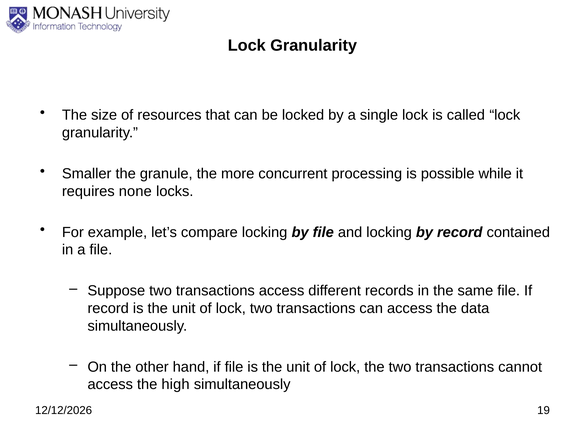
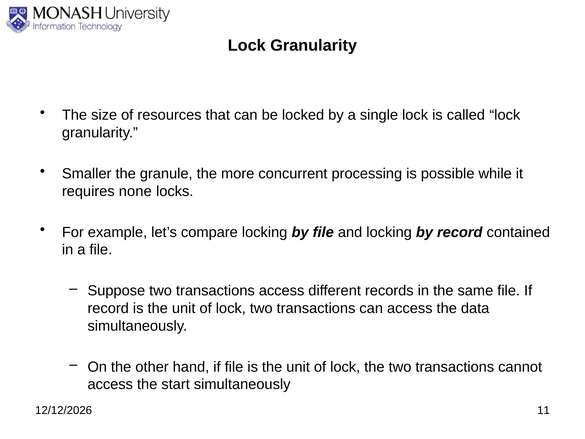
high: high -> start
19: 19 -> 11
